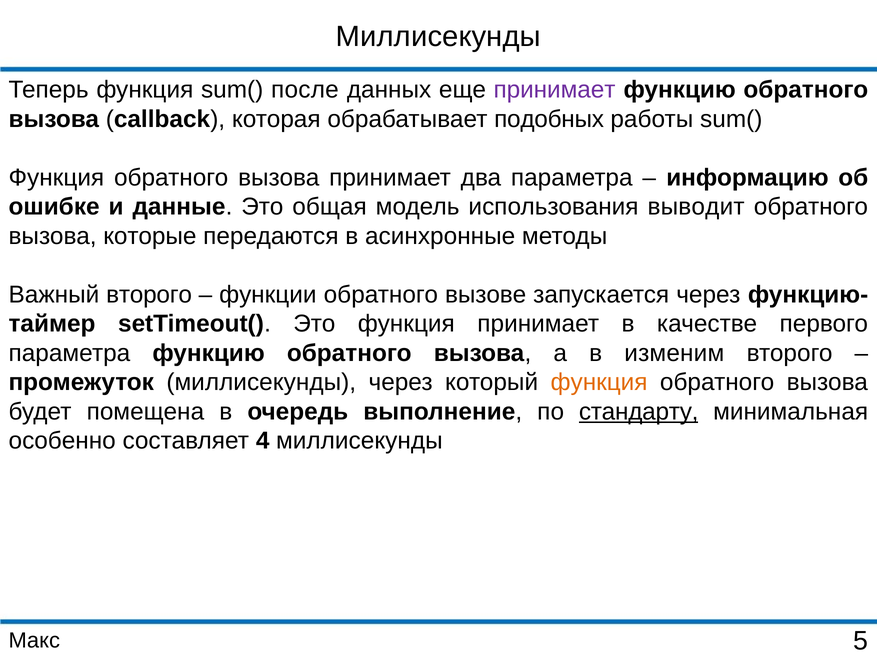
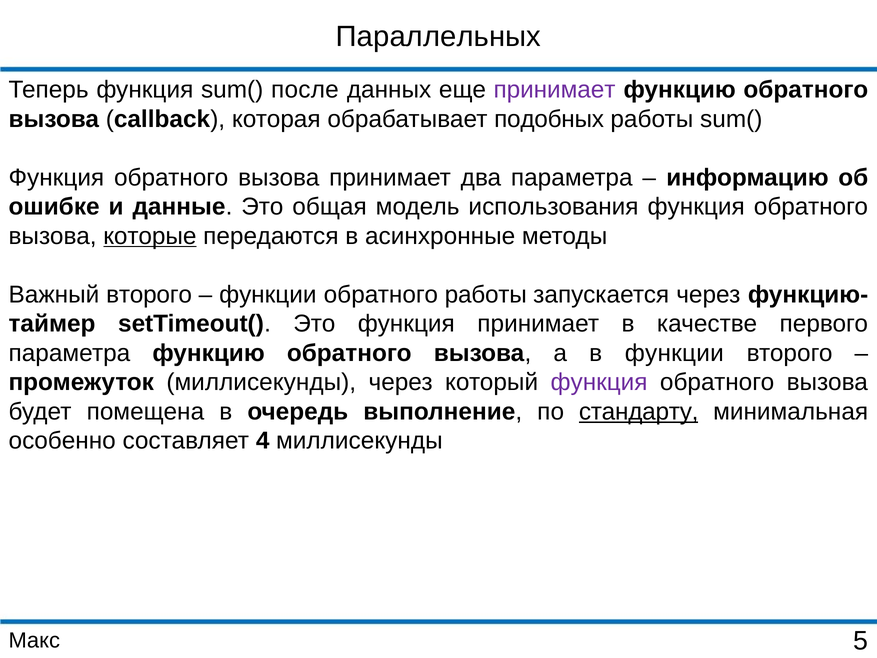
Миллисекунды at (438, 37): Миллисекунды -> Параллельных
использования выводит: выводит -> функция
которые underline: none -> present
обратного вызове: вызове -> работы
в изменим: изменим -> функции
функция at (599, 382) colour: orange -> purple
